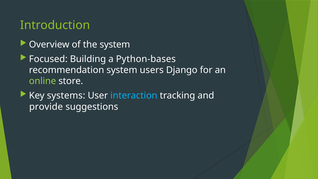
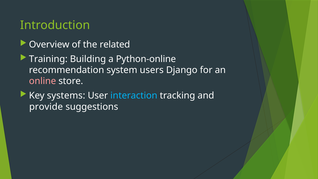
the system: system -> related
Focused: Focused -> Training
Python-bases: Python-bases -> Python-online
online colour: light green -> pink
